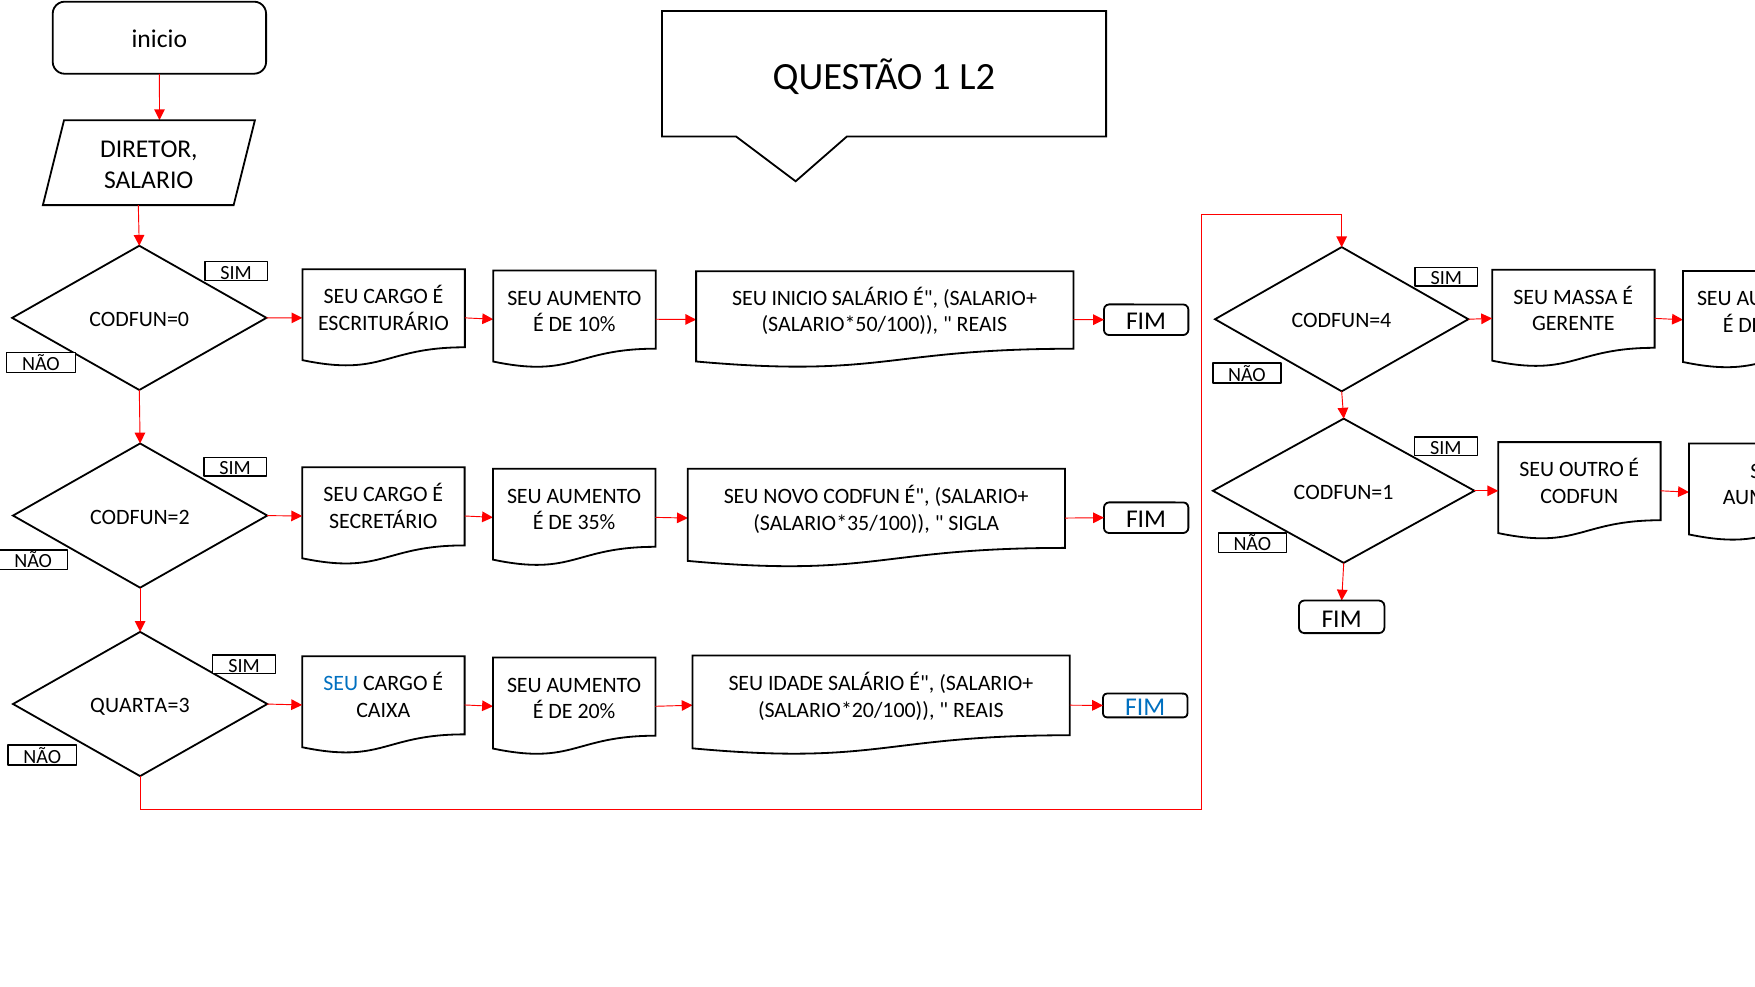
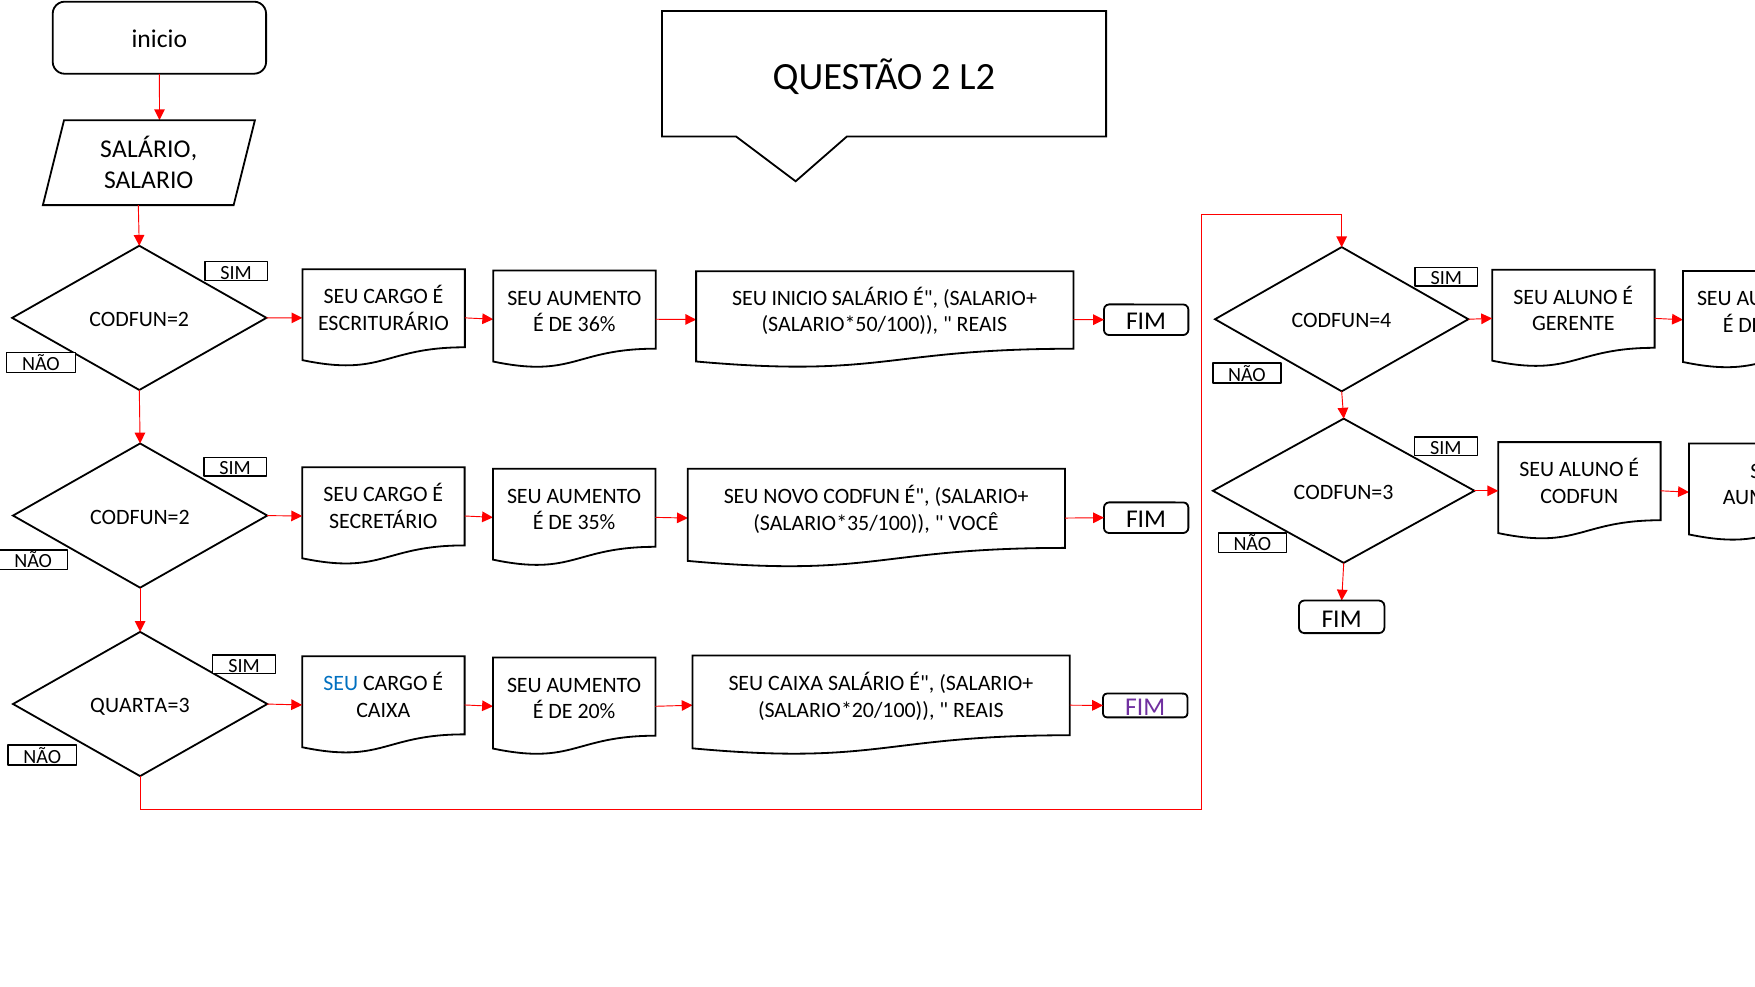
1: 1 -> 2
DIRETOR at (149, 149): DIRETOR -> SALÁRIO
MASSA at (1585, 297): MASSA -> ALUNO
CODFUN=0 at (139, 319): CODFUN=0 -> CODFUN=2
10% at (597, 324): 10% -> 36%
OUTRO at (1591, 470): OUTRO -> ALUNO
CODFUN=1: CODFUN=1 -> CODFUN=3
SIGLA: SIGLA -> VOCÊ
SEU IDADE: IDADE -> CAIXA
FIM at (1145, 707) colour: blue -> purple
